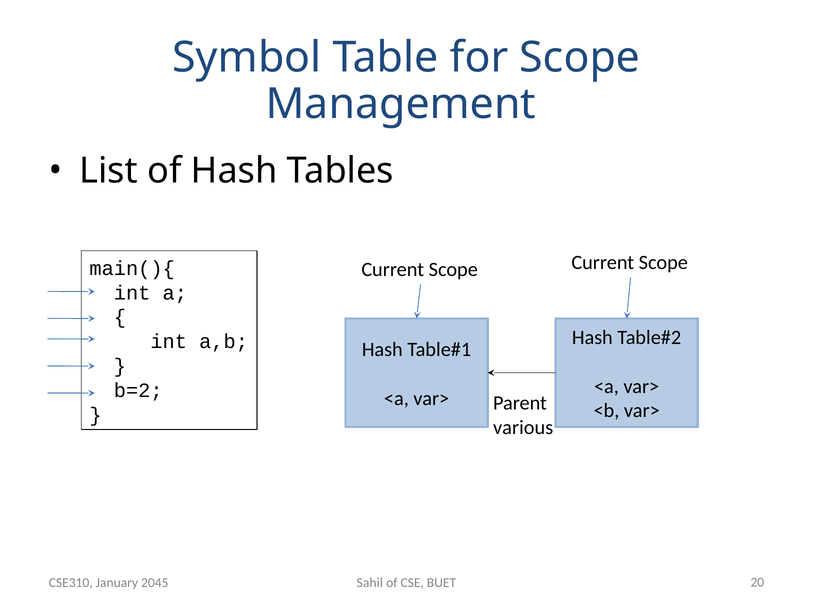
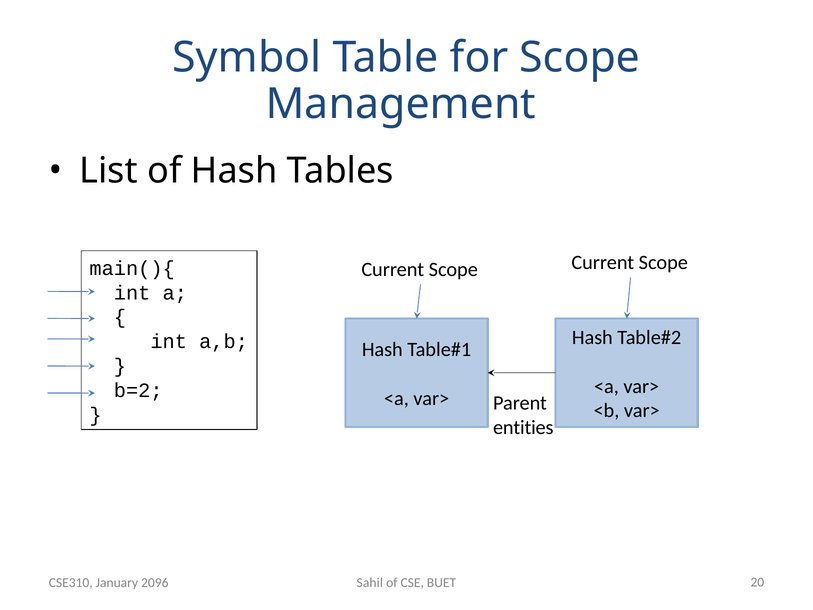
various: various -> entities
2045: 2045 -> 2096
